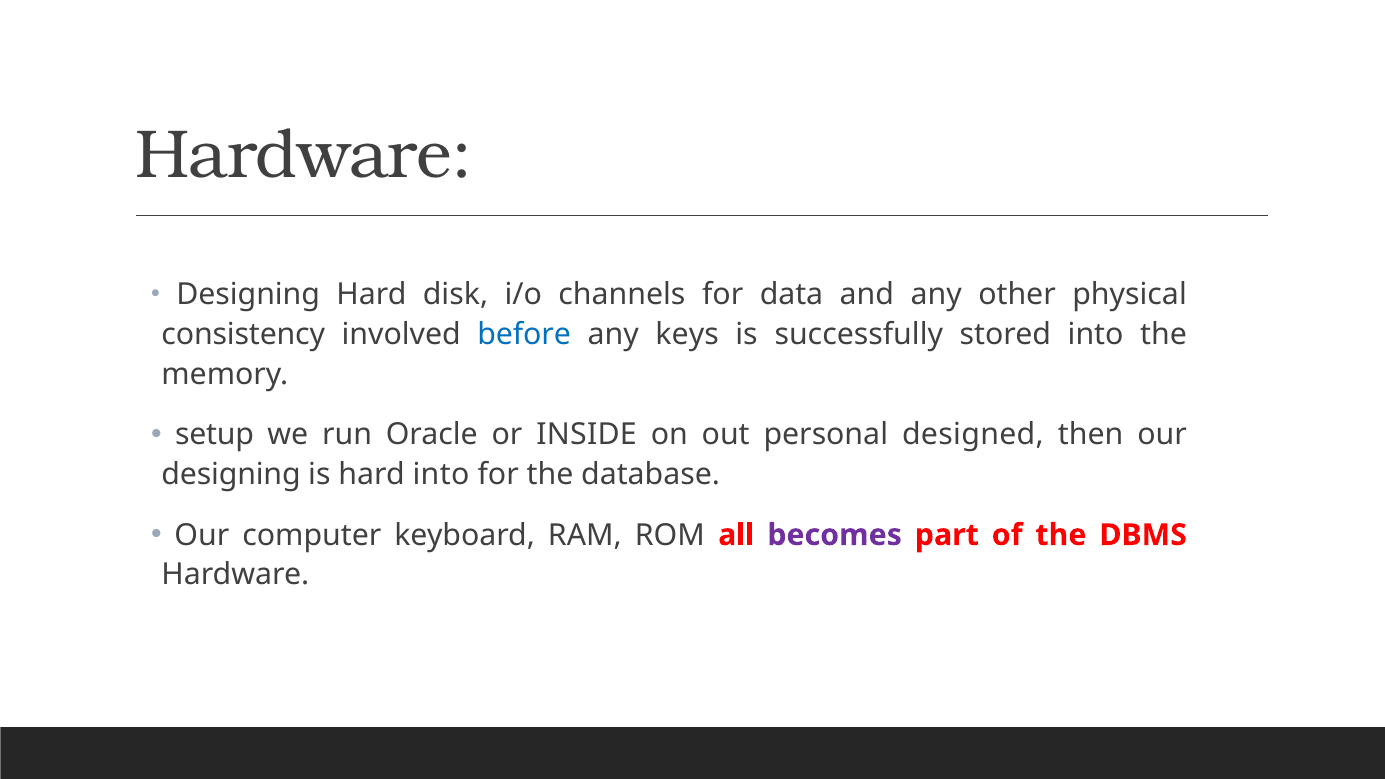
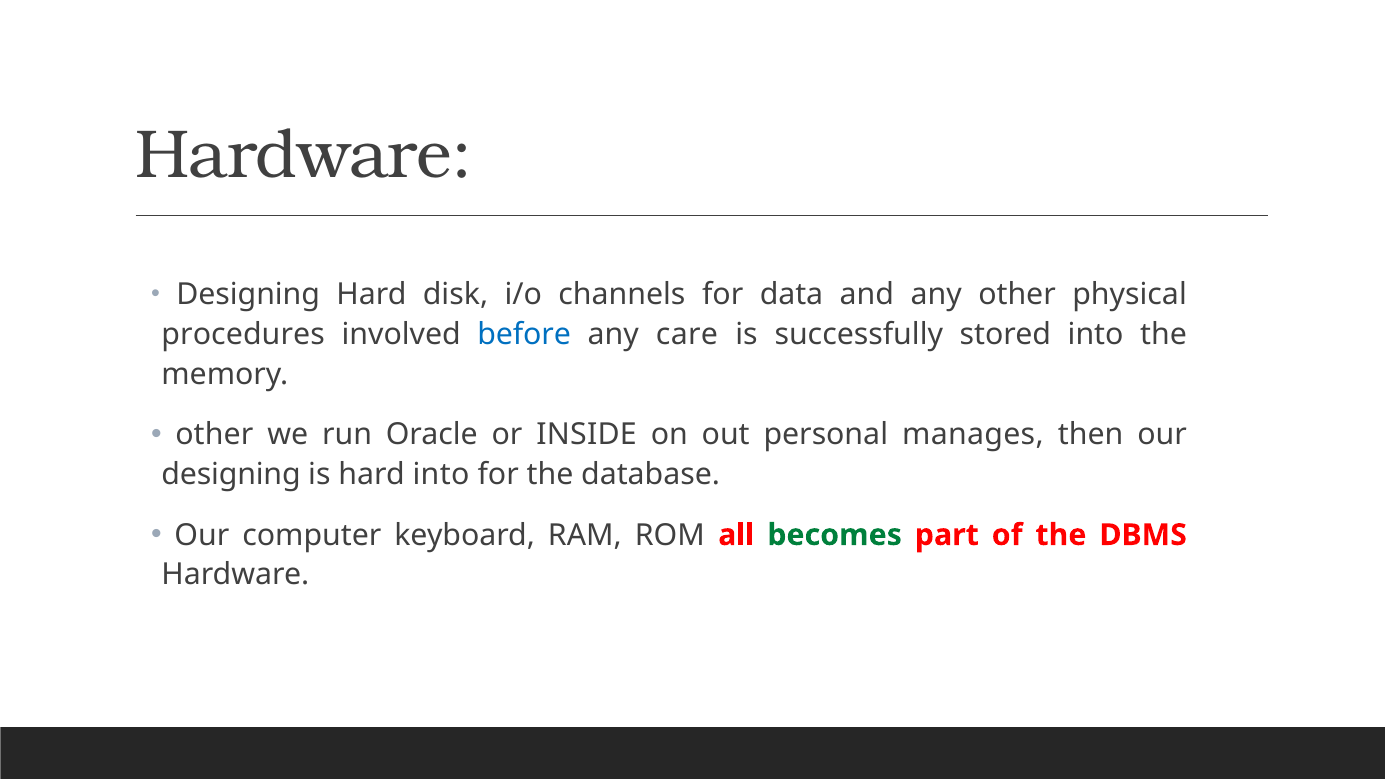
consistency: consistency -> procedures
keys: keys -> care
setup at (215, 435): setup -> other
designed: designed -> manages
becomes colour: purple -> green
